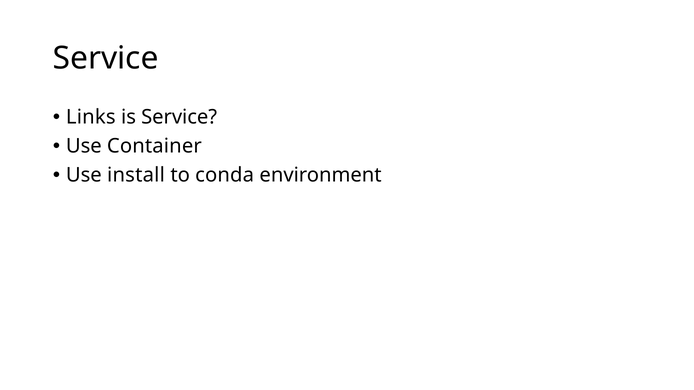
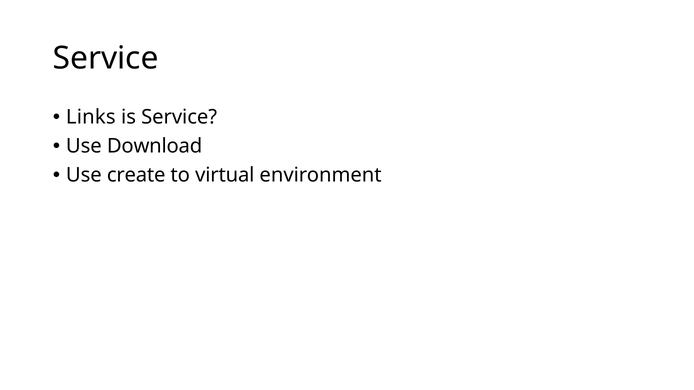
Container: Container -> Download
install: install -> create
conda: conda -> virtual
